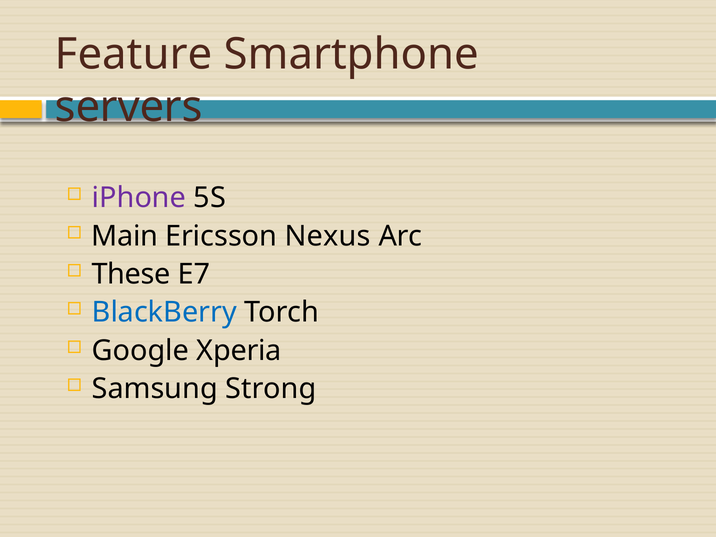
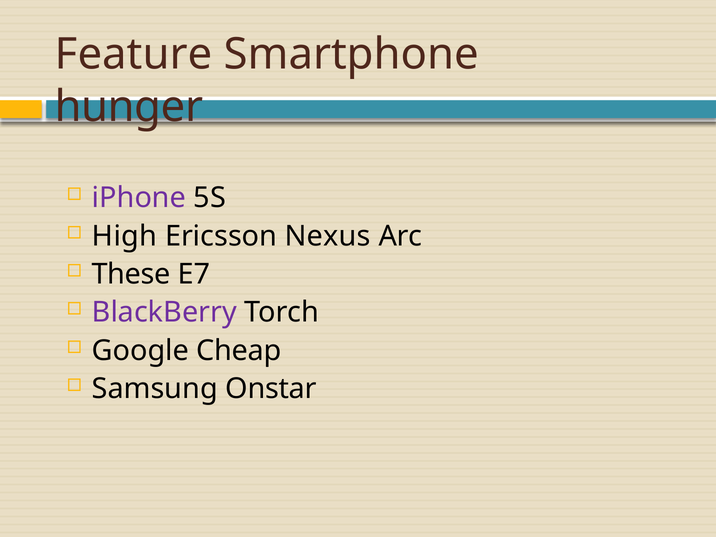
servers: servers -> hunger
Main: Main -> High
BlackBerry colour: blue -> purple
Xperia: Xperia -> Cheap
Strong: Strong -> Onstar
